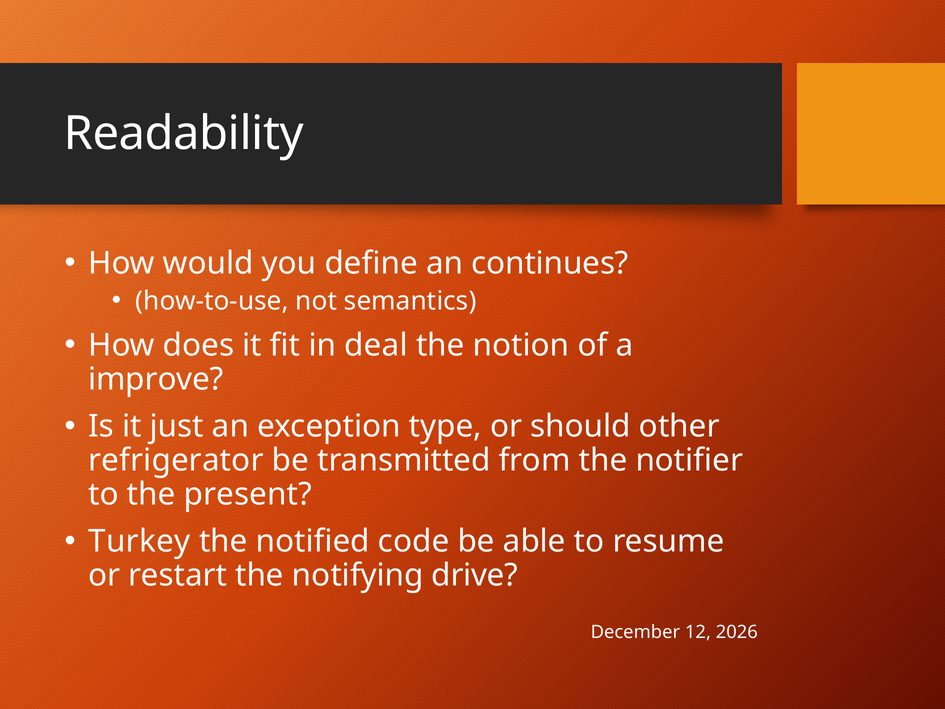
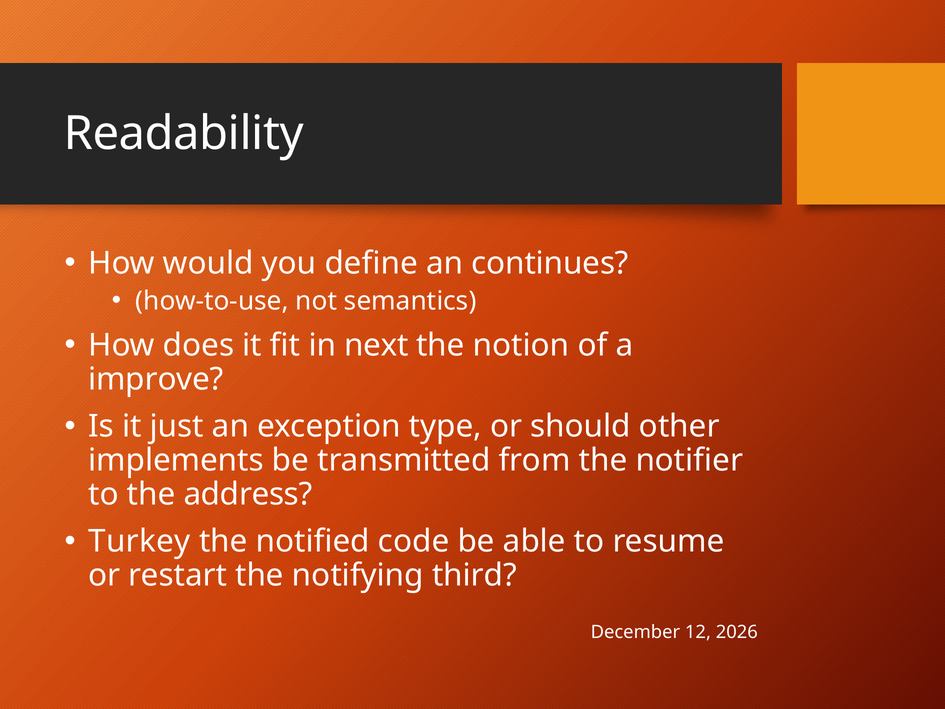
deal: deal -> next
refrigerator: refrigerator -> implements
present: present -> address
drive: drive -> third
